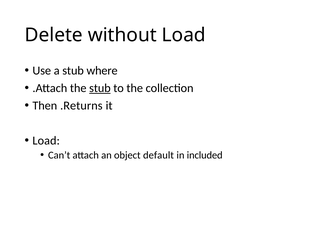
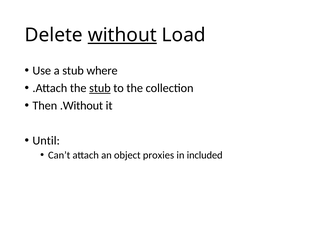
without underline: none -> present
.Returns: .Returns -> .Without
Load at (46, 141): Load -> Until
default: default -> proxies
